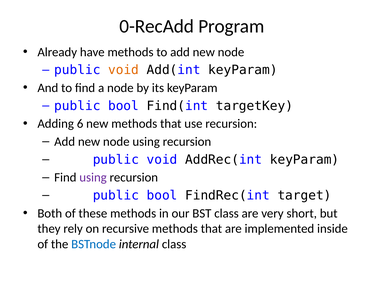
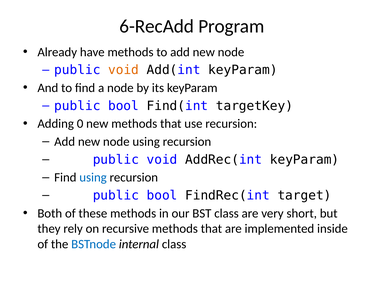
0-RecAdd: 0-RecAdd -> 6-RecAdd
6: 6 -> 0
using at (93, 178) colour: purple -> blue
